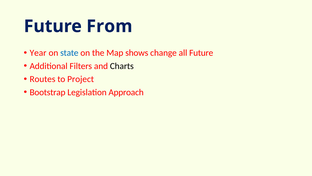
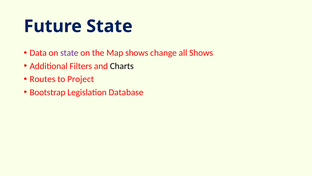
Future From: From -> State
Year: Year -> Data
state at (69, 53) colour: blue -> purple
all Future: Future -> Shows
Approach: Approach -> Database
